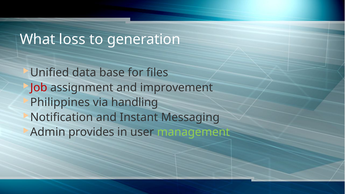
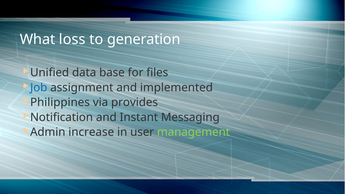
Job colour: red -> blue
improvement: improvement -> implemented
handling: handling -> provides
provides: provides -> increase
